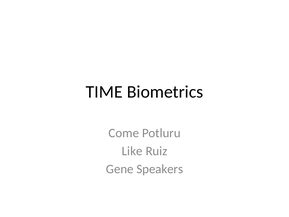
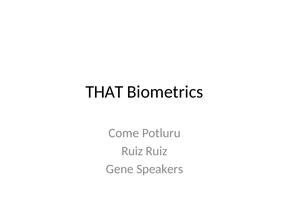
TIME: TIME -> THAT
Like at (132, 151): Like -> Ruiz
